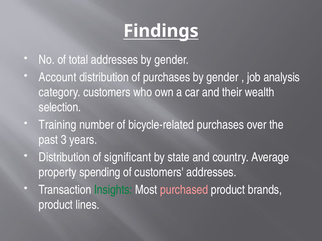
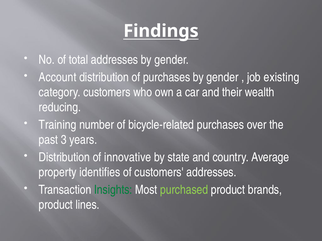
analysis: analysis -> existing
selection: selection -> reducing
significant: significant -> innovative
spending: spending -> identifies
purchased colour: pink -> light green
